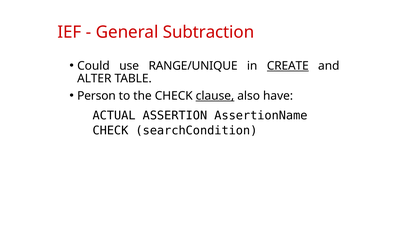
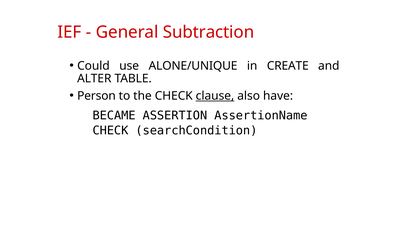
RANGE/UNIQUE: RANGE/UNIQUE -> ALONE/UNIQUE
CREATE underline: present -> none
ACTUAL: ACTUAL -> BECAME
